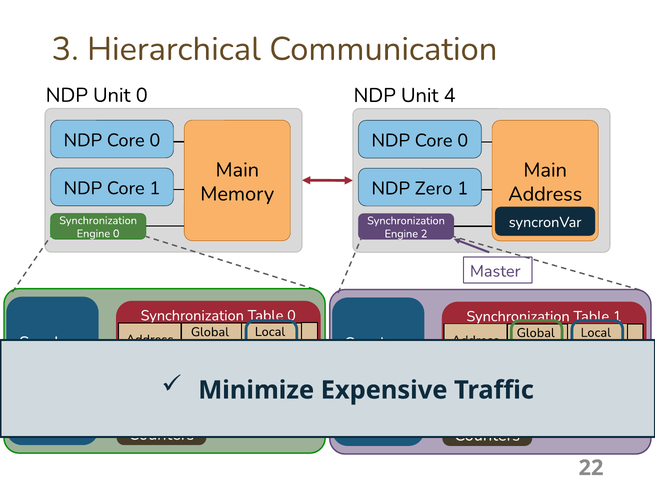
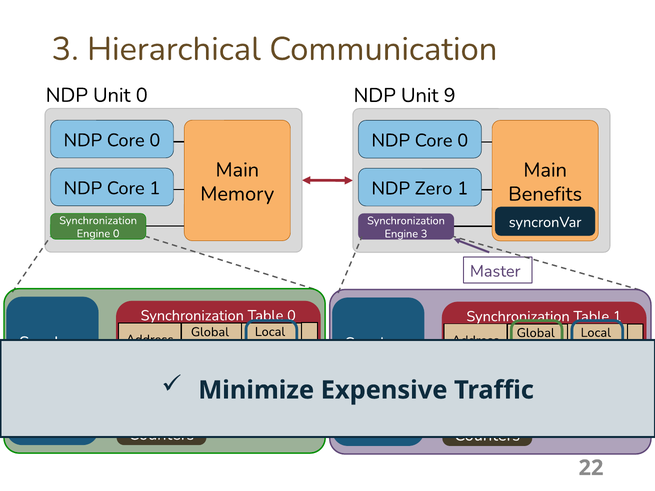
4: 4 -> 9
Address at (545, 194): Address -> Benefits
Engine 2: 2 -> 3
